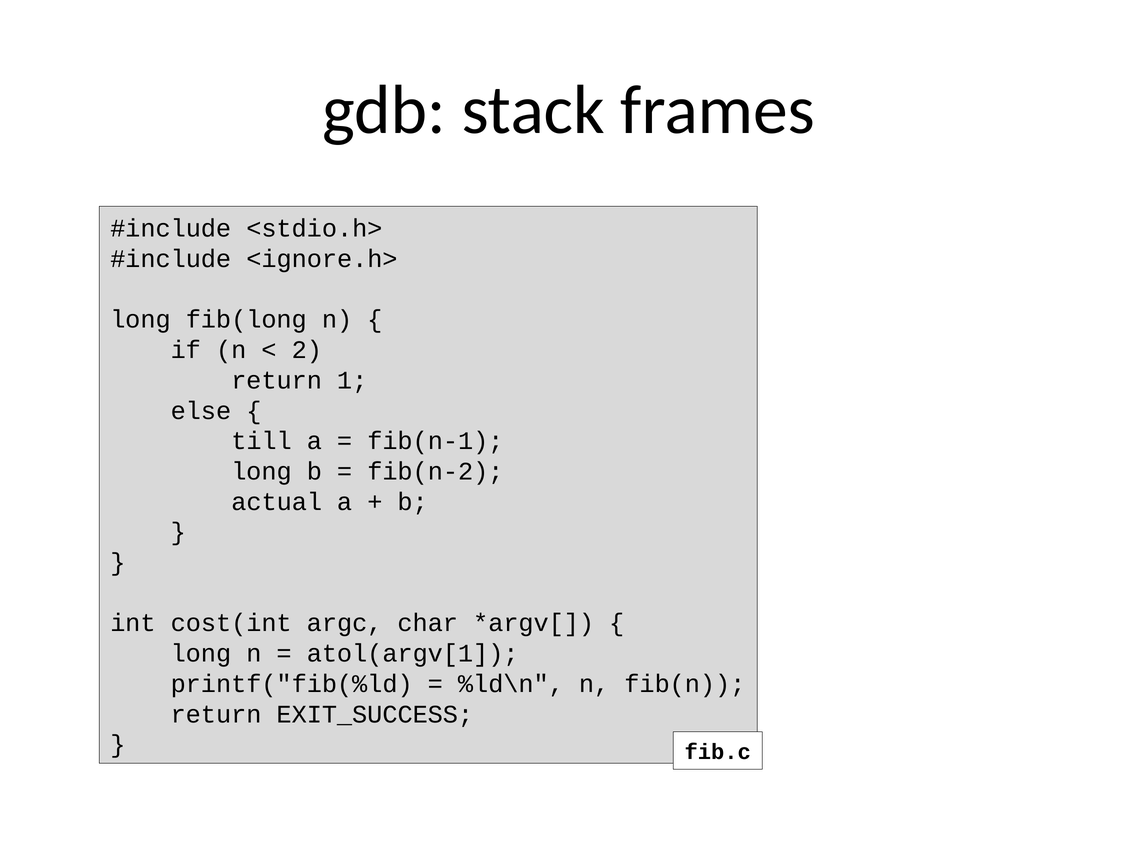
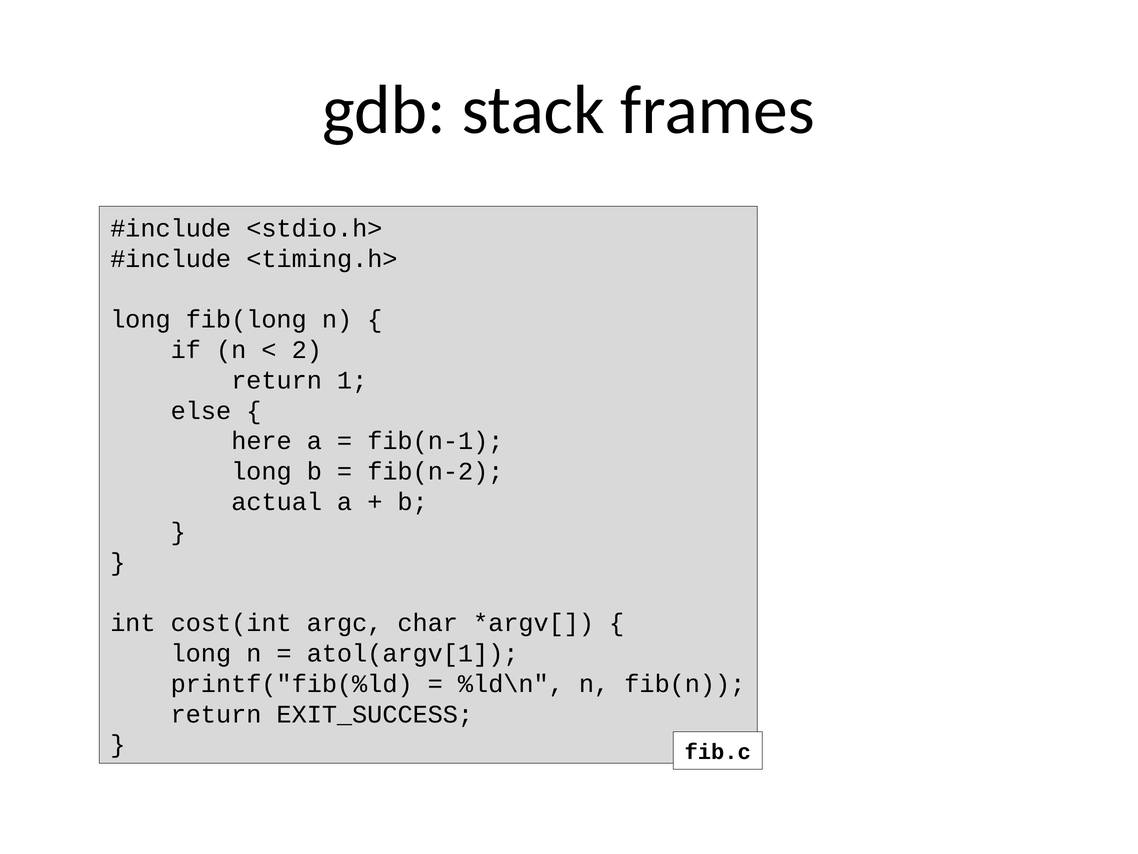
<ignore.h>: <ignore.h> -> <timing.h>
till: till -> here
